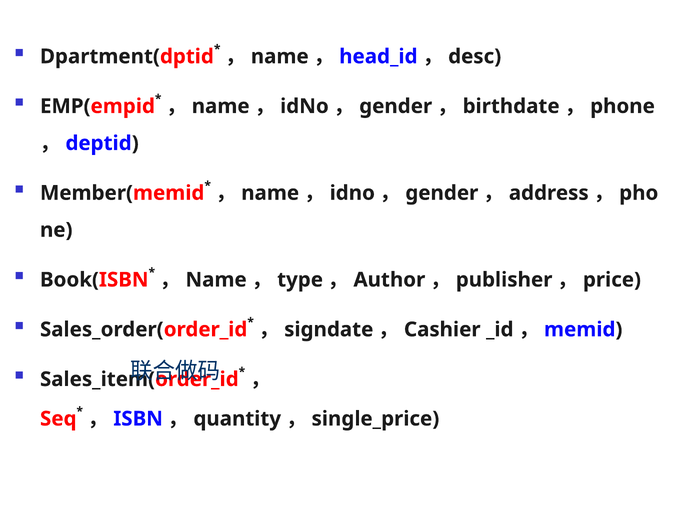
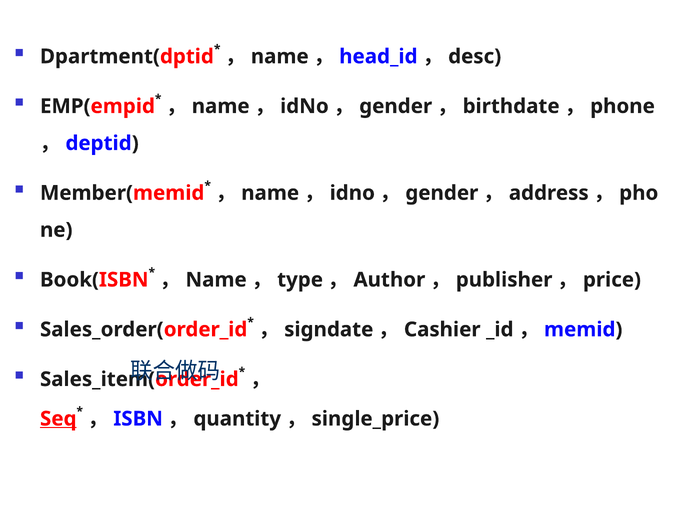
Seq underline: none -> present
